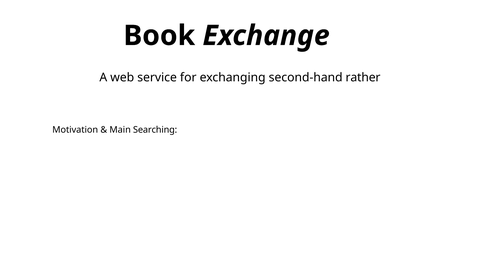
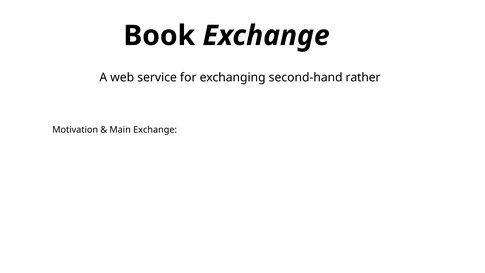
Main Searching: Searching -> Exchange
